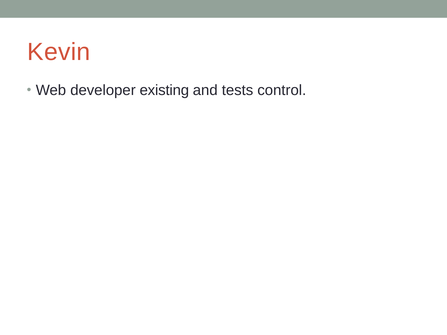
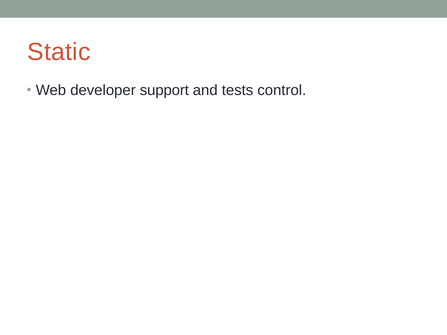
Kevin: Kevin -> Static
existing: existing -> support
